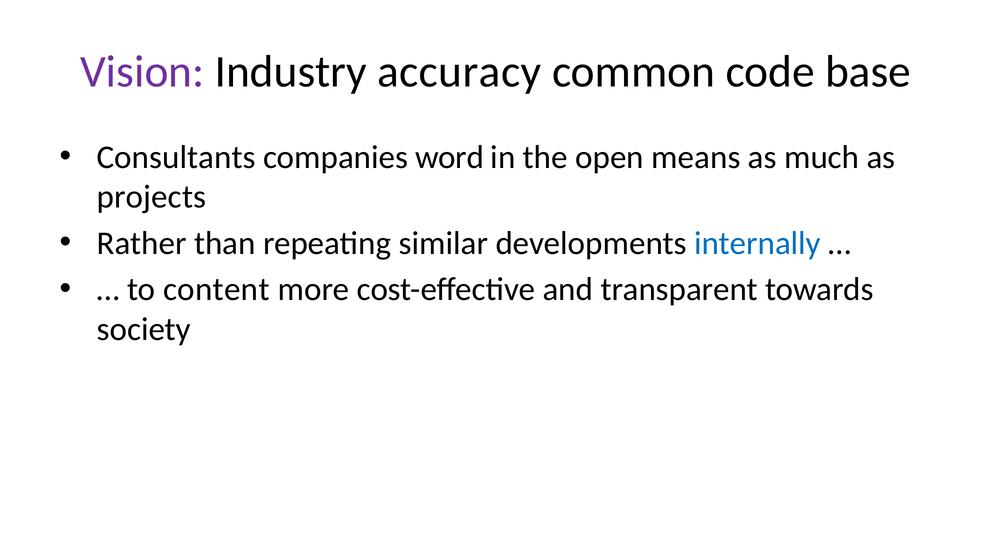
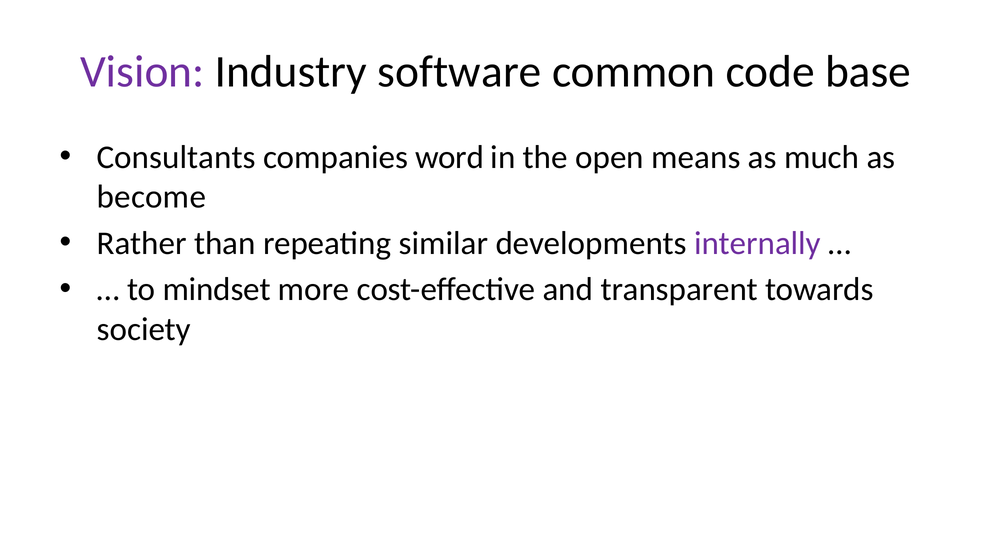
accuracy: accuracy -> software
projects: projects -> become
internally colour: blue -> purple
content: content -> mindset
